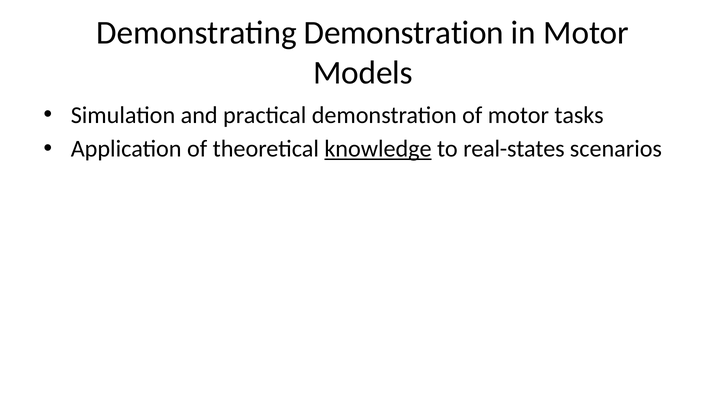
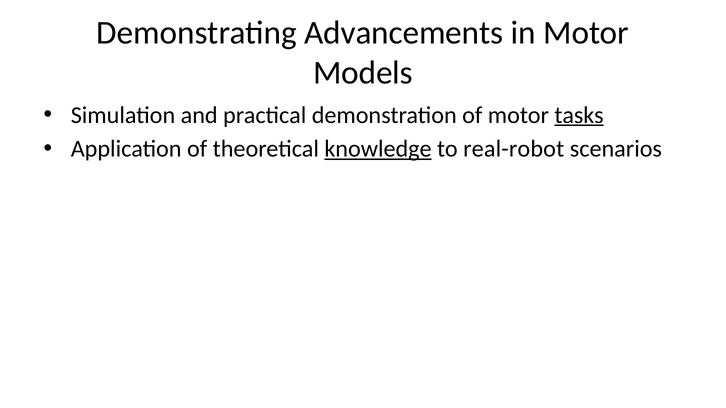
Demonstrating Demonstration: Demonstration -> Advancements
tasks underline: none -> present
real-states: real-states -> real-robot
